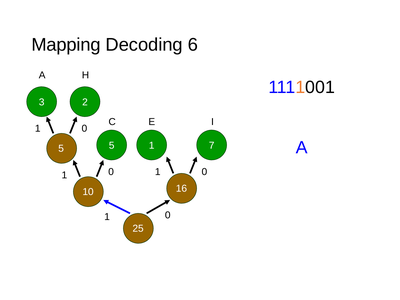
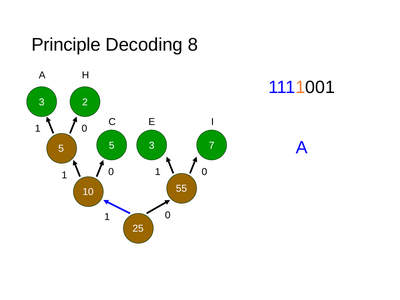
Mapping: Mapping -> Principle
6: 6 -> 8
5 1: 1 -> 3
16: 16 -> 55
